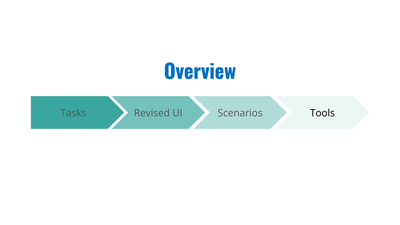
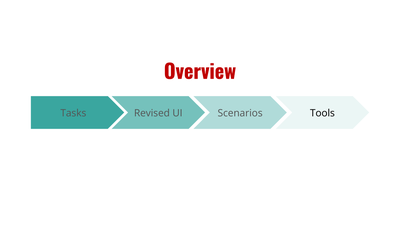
Overview colour: blue -> red
